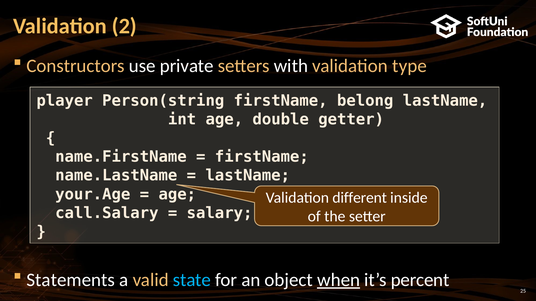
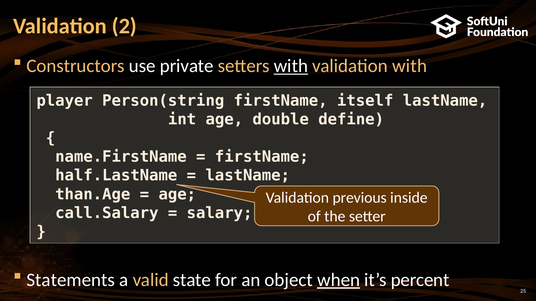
with at (291, 66) underline: none -> present
validation type: type -> with
belong: belong -> itself
getter: getter -> define
name.LastName: name.LastName -> half.LastName
your.Age: your.Age -> than.Age
different: different -> previous
state colour: light blue -> white
